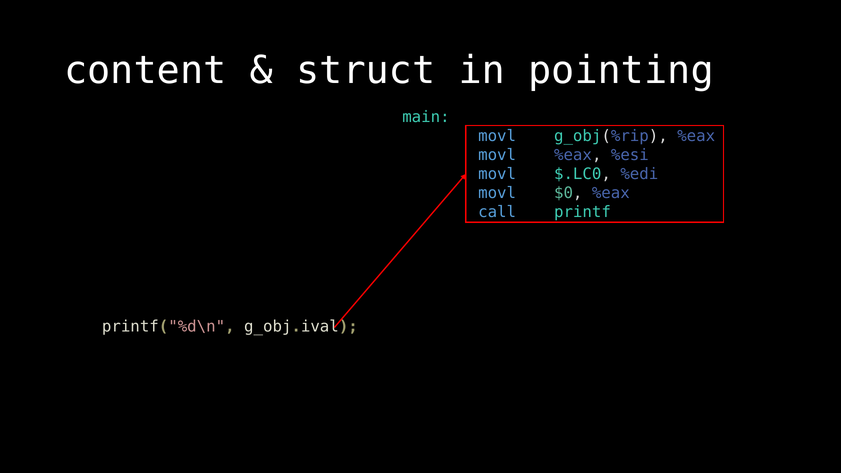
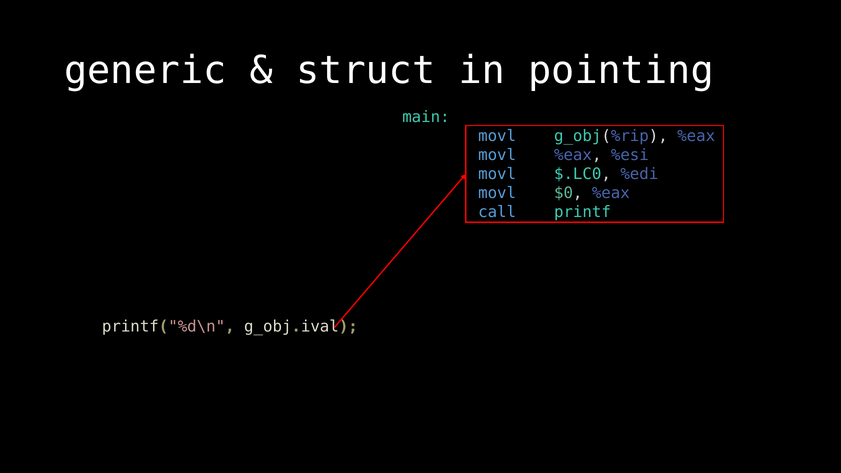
content: content -> generic
